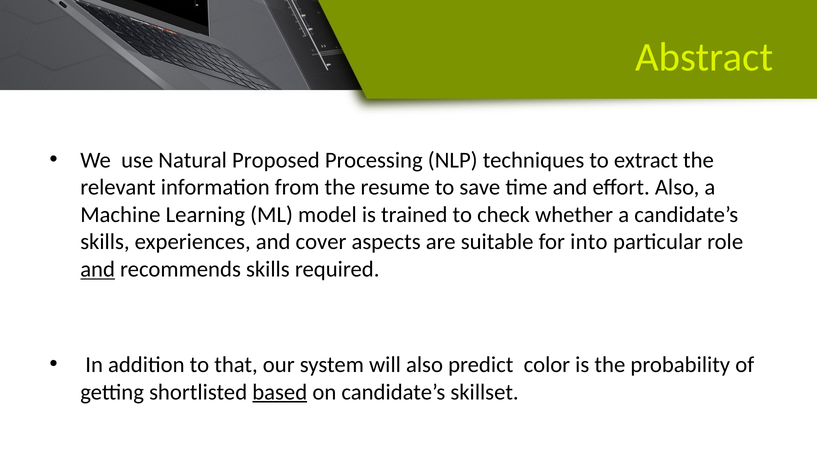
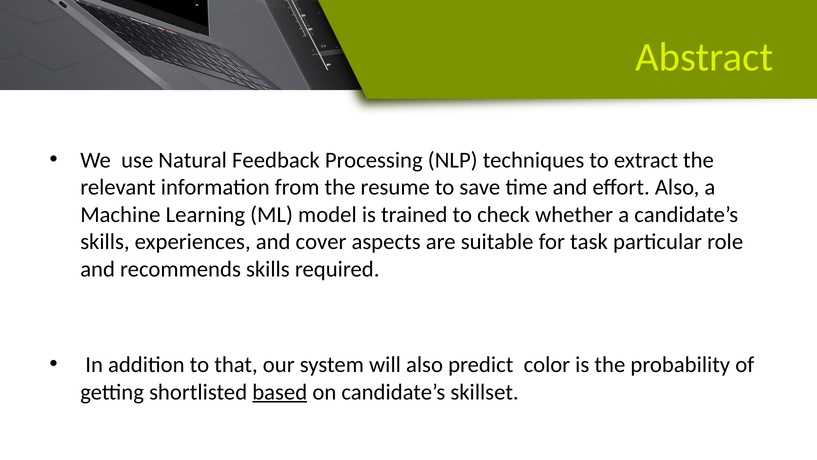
Proposed: Proposed -> Feedback
into: into -> task
and at (98, 269) underline: present -> none
